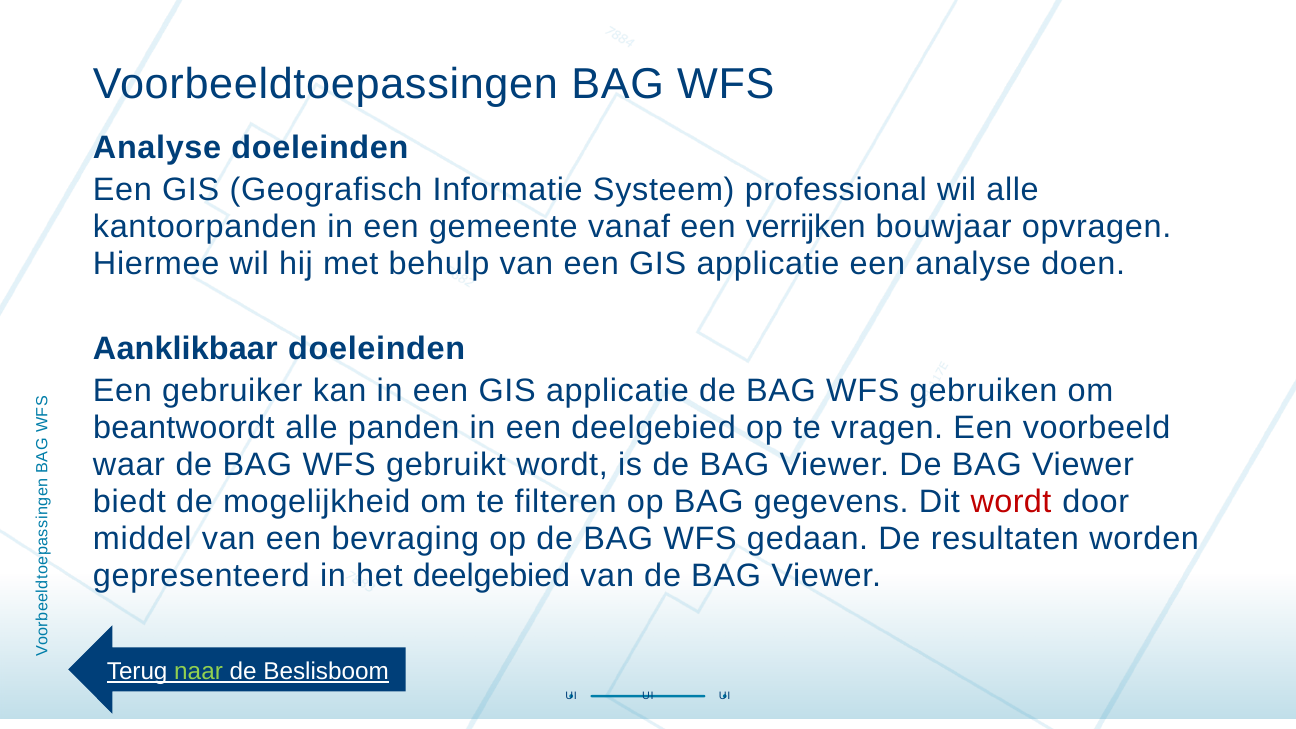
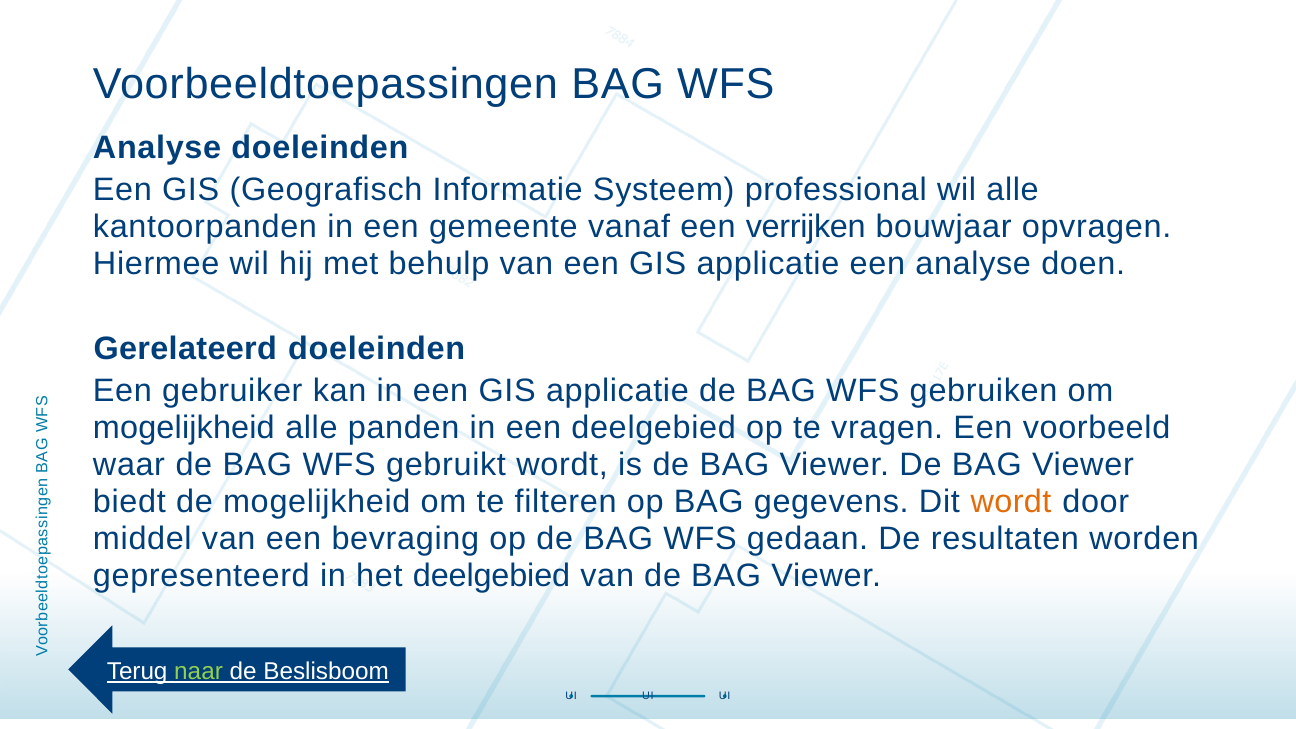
Aanklikbaar: Aanklikbaar -> Gerelateerd
beantwoordt at (184, 428): beantwoordt -> mogelijkheid
wordt at (1011, 502) colour: red -> orange
